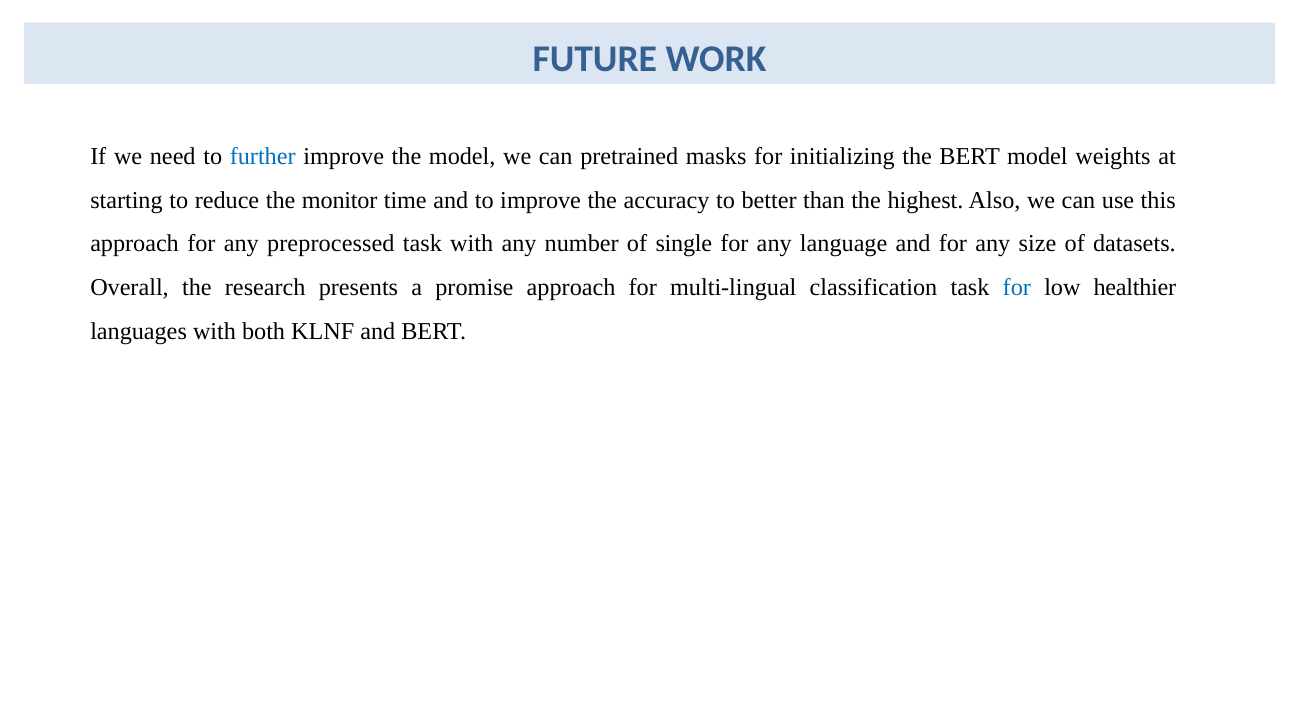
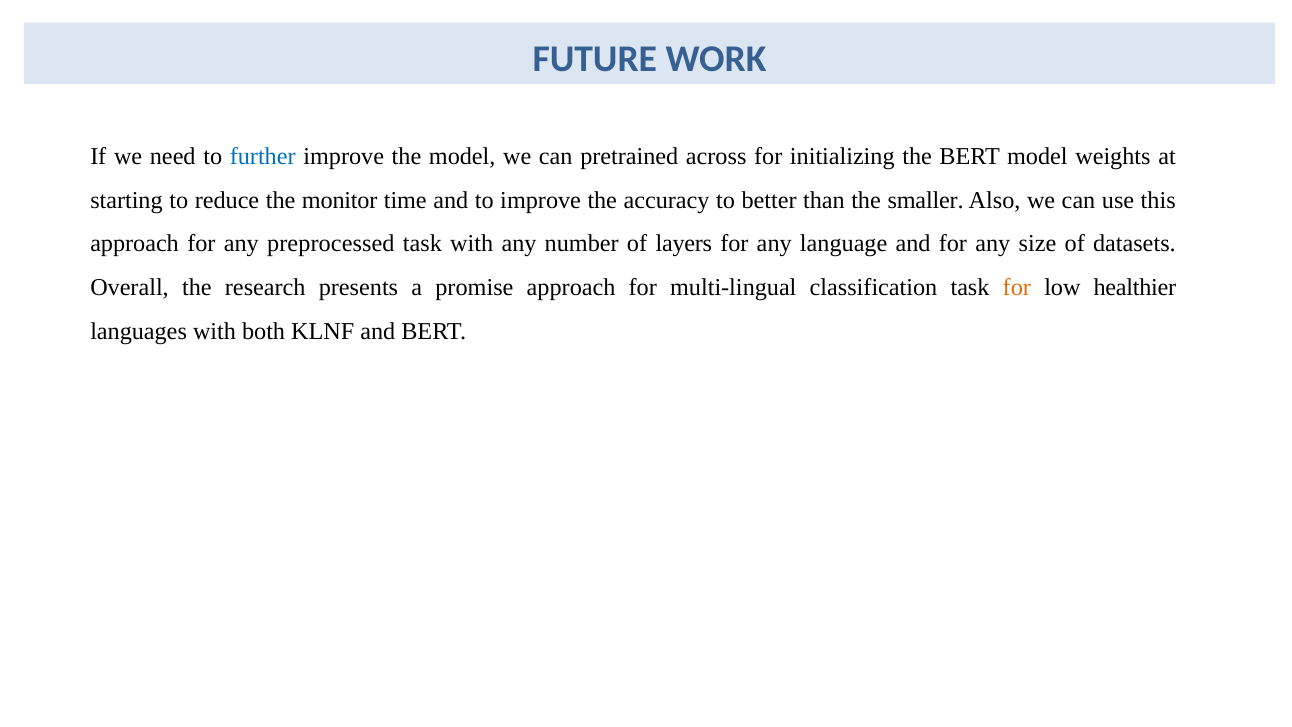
masks: masks -> across
highest: highest -> smaller
single: single -> layers
for at (1017, 287) colour: blue -> orange
